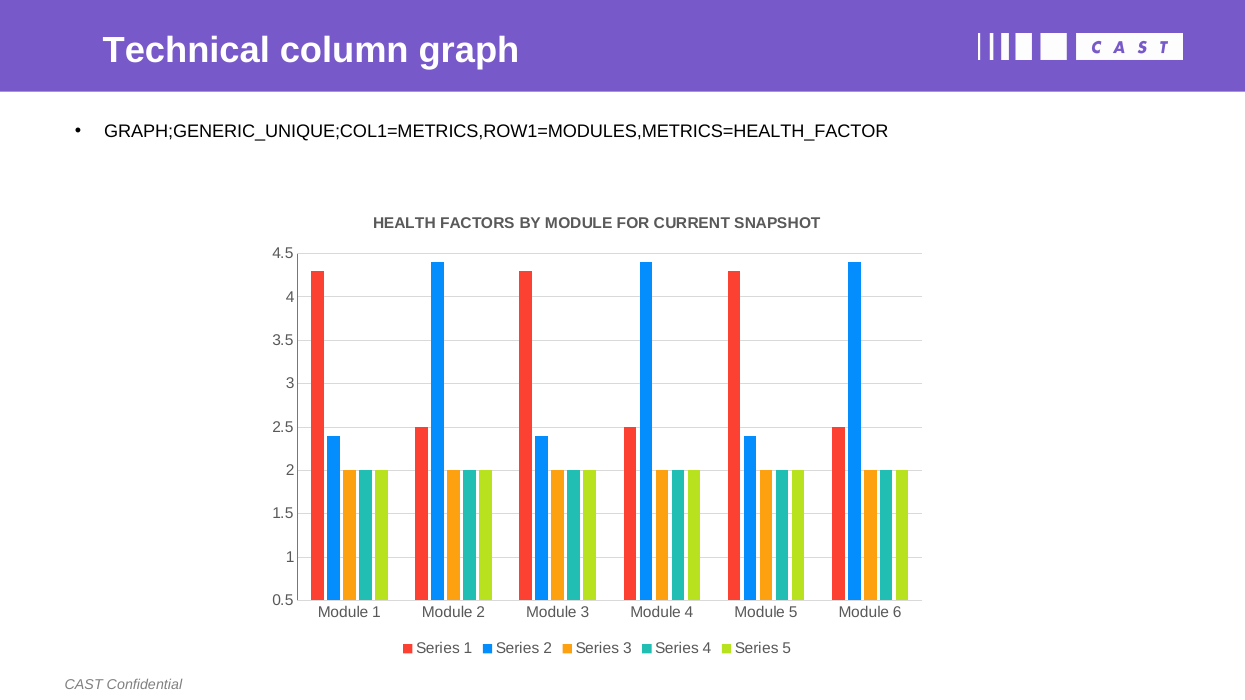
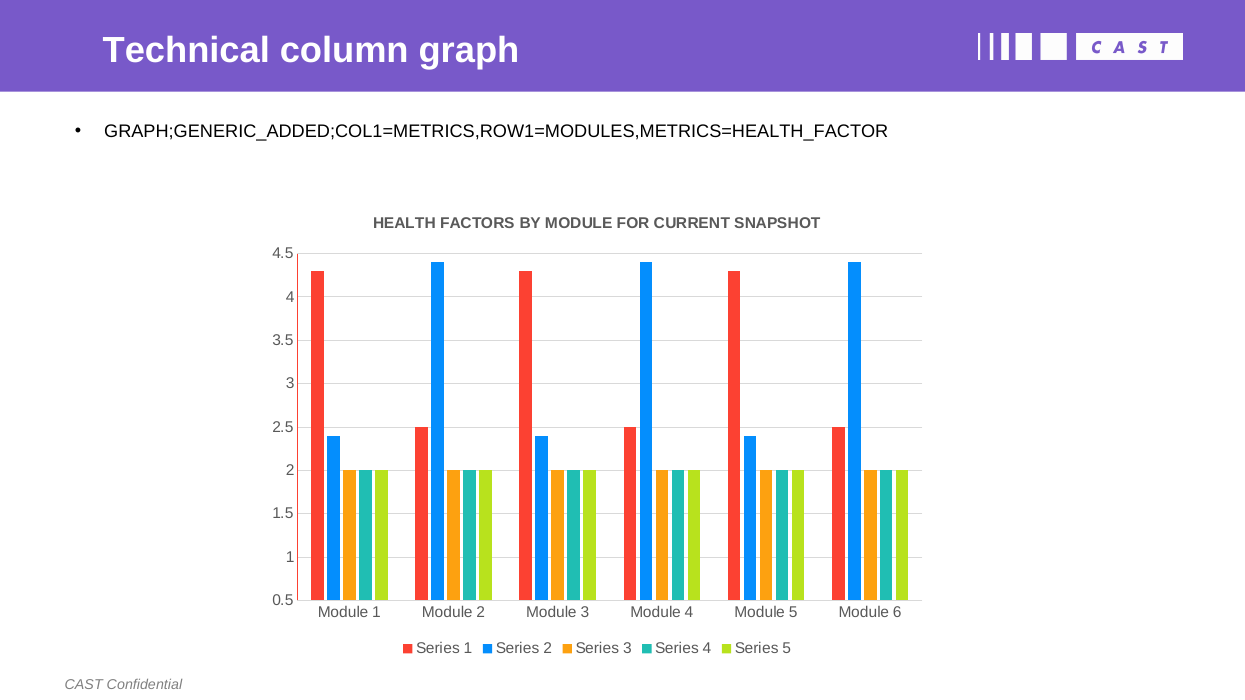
GRAPH;GENERIC_UNIQUE;COL1=METRICS,ROW1=MODULES,METRICS=HEALTH_FACTOR: GRAPH;GENERIC_UNIQUE;COL1=METRICS,ROW1=MODULES,METRICS=HEALTH_FACTOR -> GRAPH;GENERIC_ADDED;COL1=METRICS,ROW1=MODULES,METRICS=HEALTH_FACTOR
